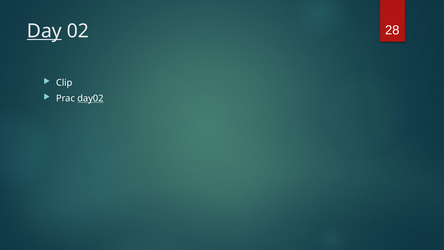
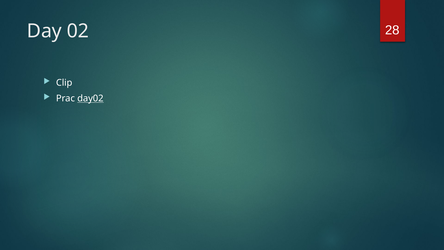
Day underline: present -> none
